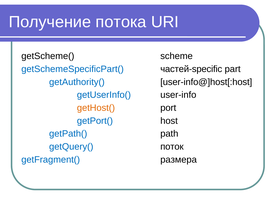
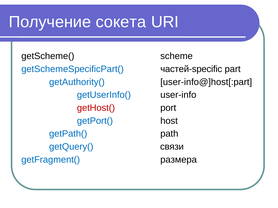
потока: потока -> сокета
user-info@]host[:host: user-info@]host[:host -> user-info@]host[:part
getHost( colour: orange -> red
поток: поток -> связи
